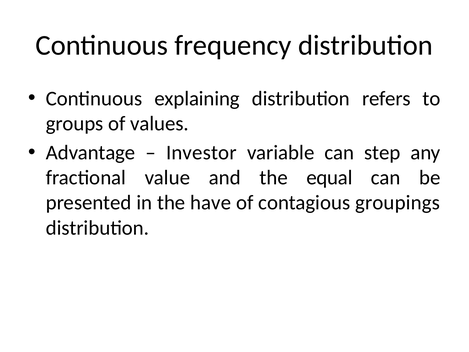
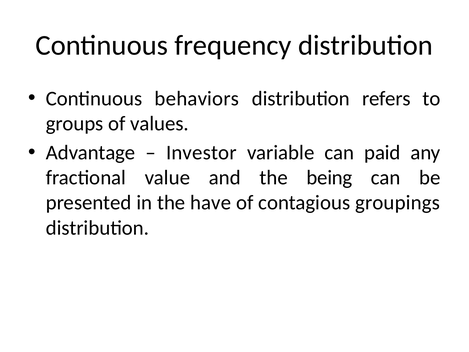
explaining: explaining -> behaviors
step: step -> paid
equal: equal -> being
